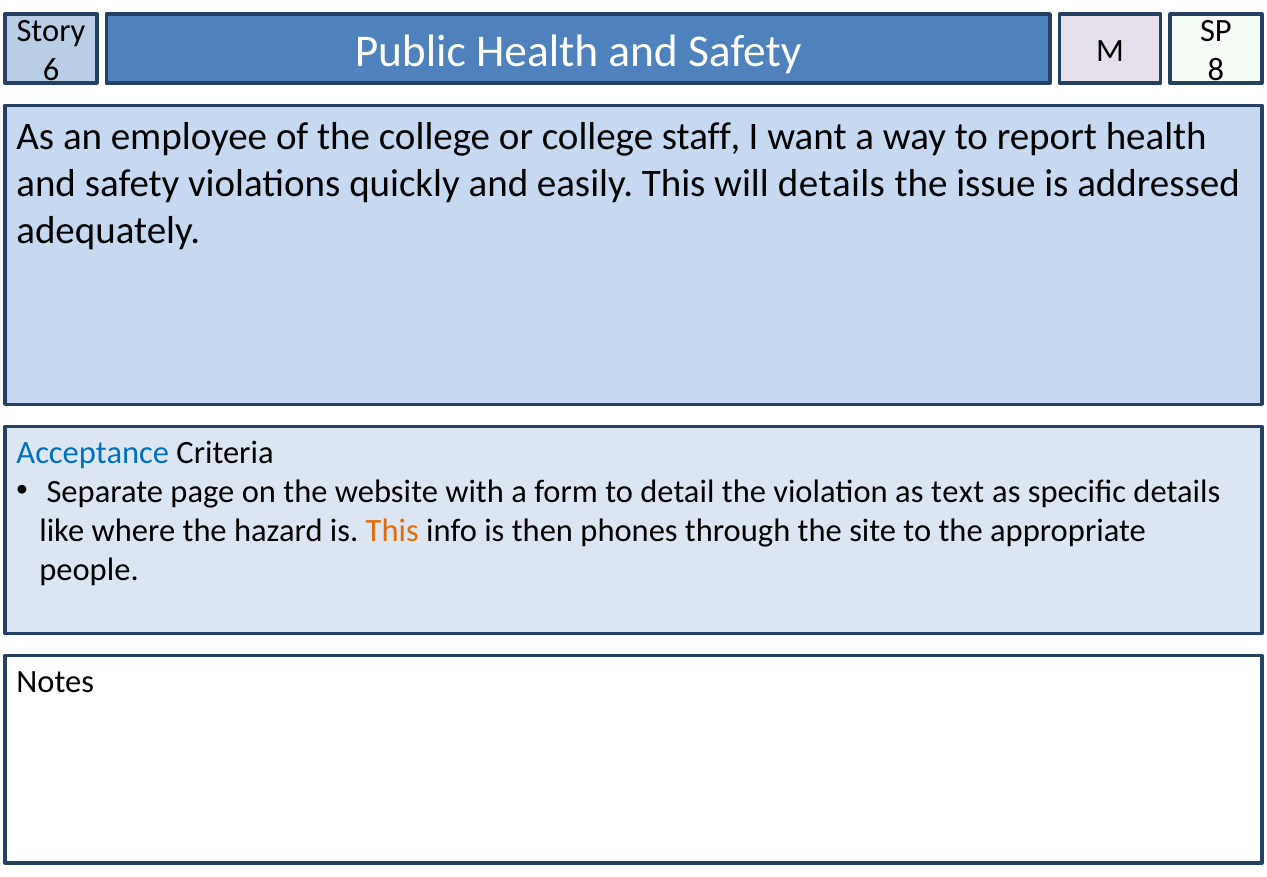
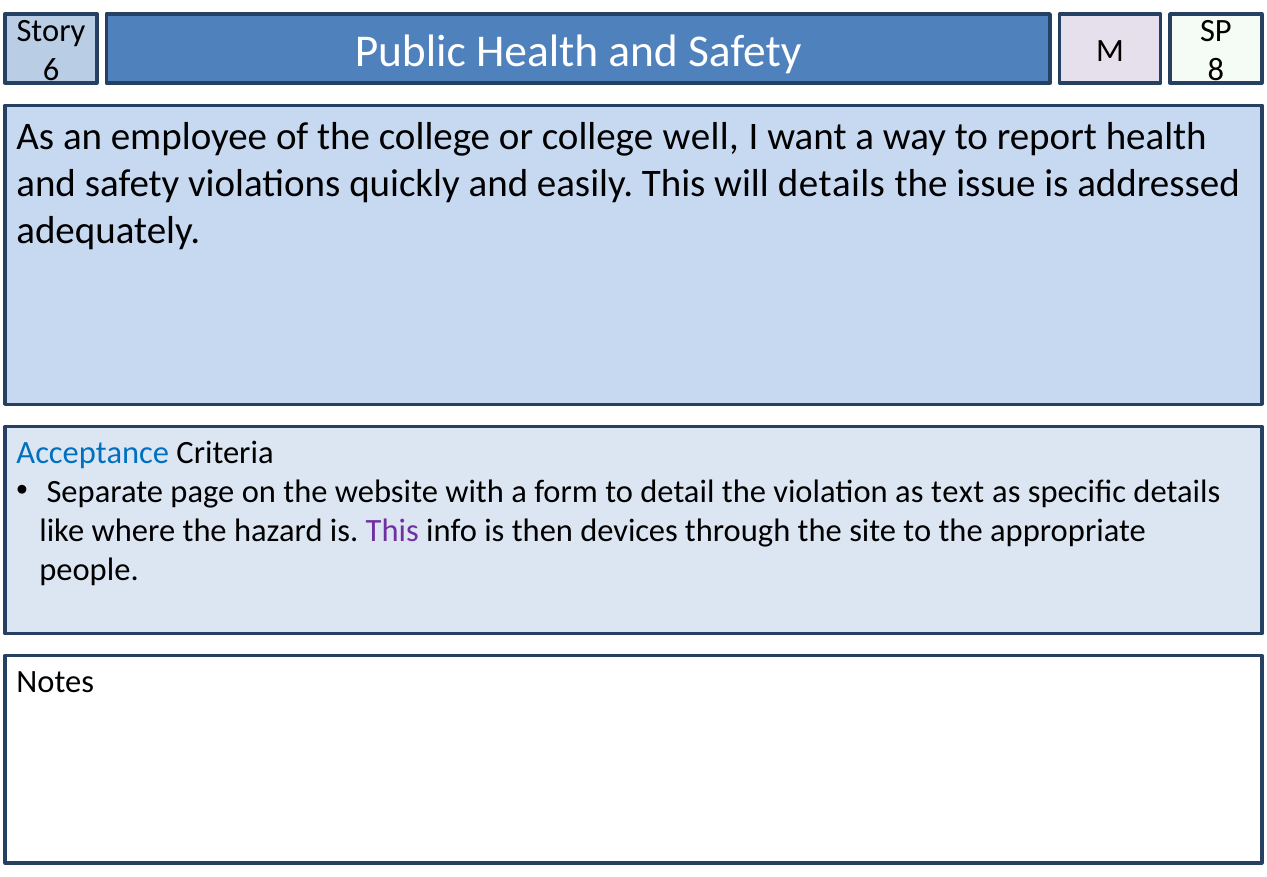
staff: staff -> well
This at (392, 531) colour: orange -> purple
phones: phones -> devices
